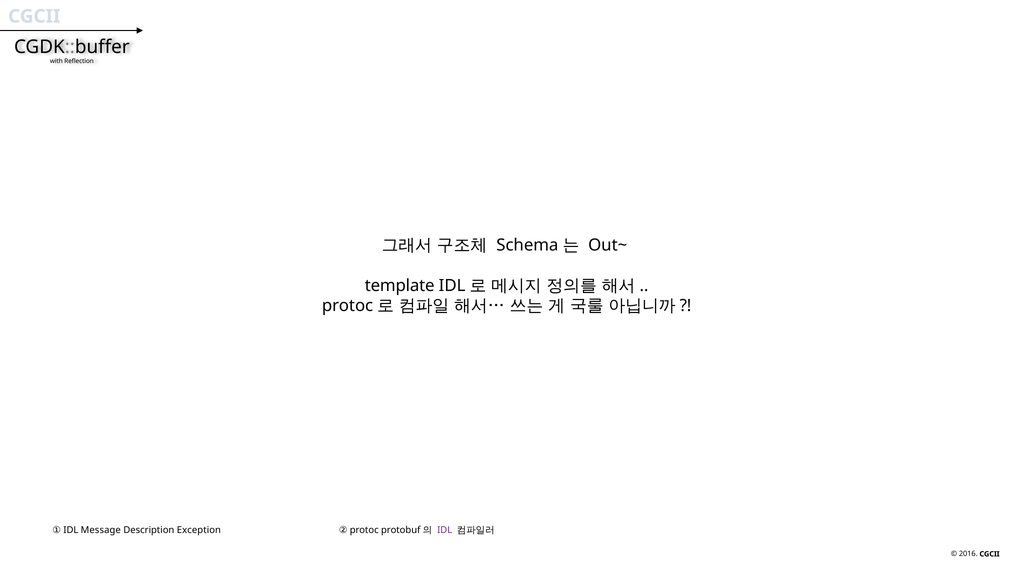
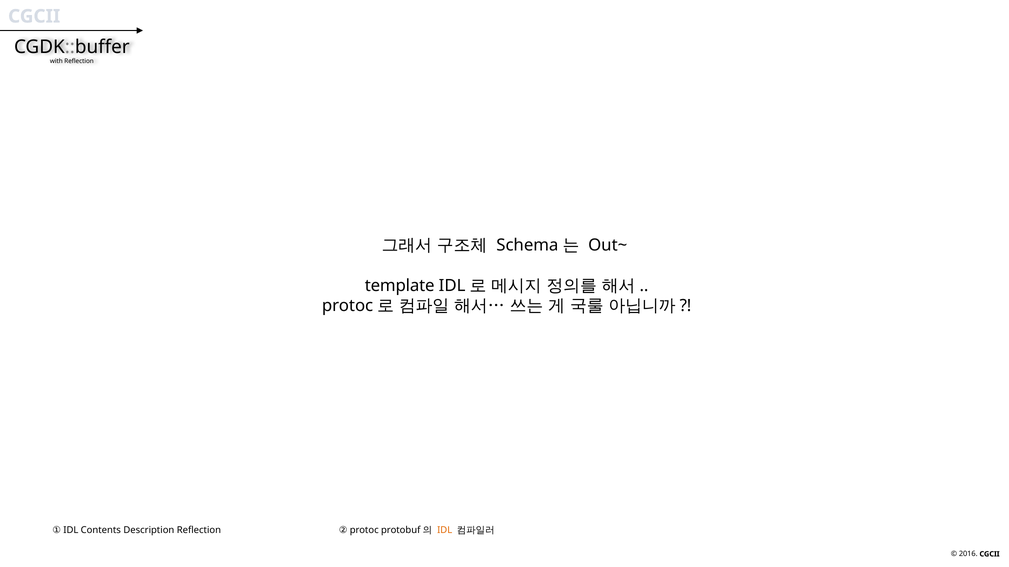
Message: Message -> Contents
Description Exception: Exception -> Reflection
IDL colour: purple -> orange
